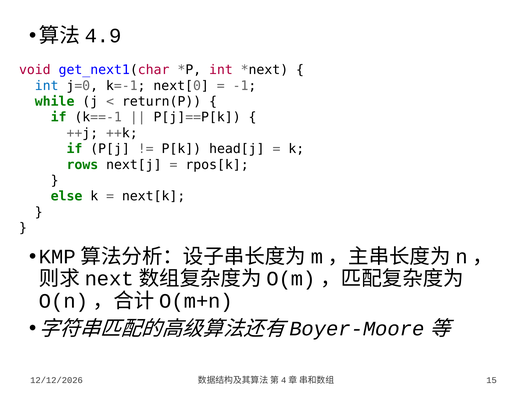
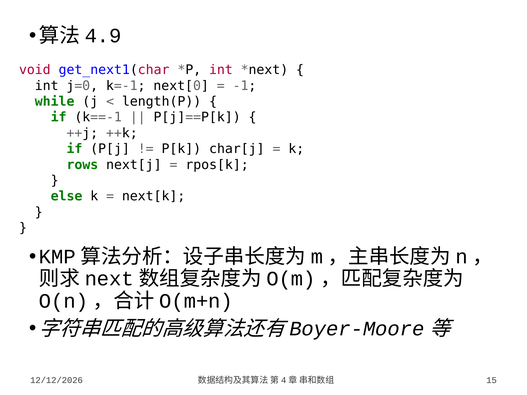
int at (47, 86) colour: blue -> black
return(P: return(P -> length(P
head[j: head[j -> char[j
